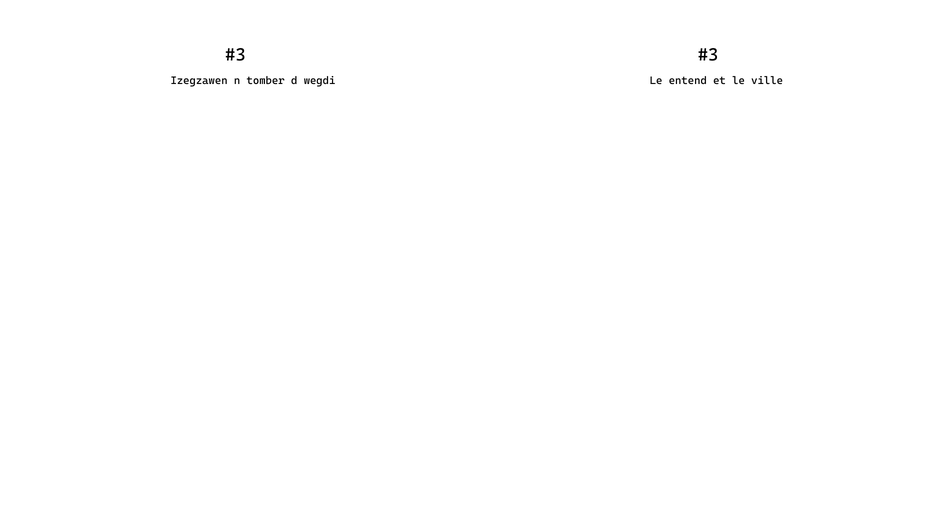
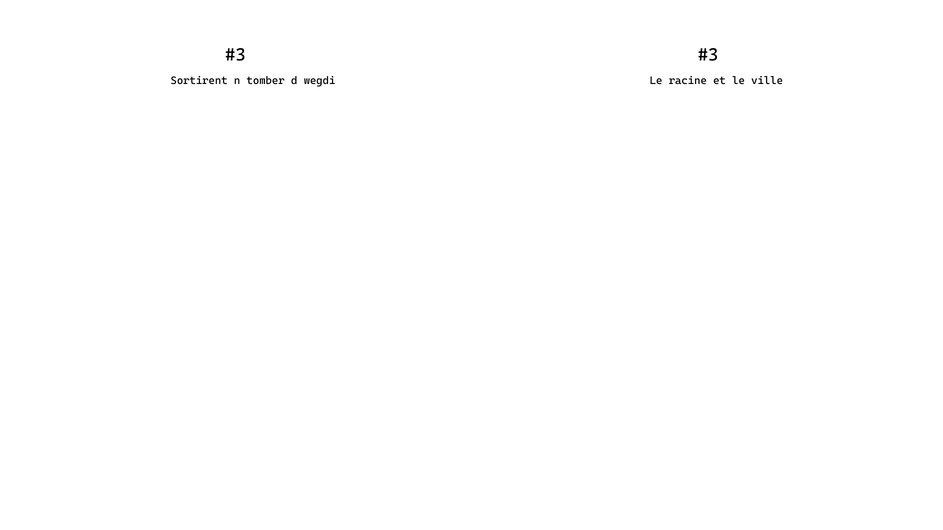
Izegzawen: Izegzawen -> Sortirent
entend: entend -> racine
